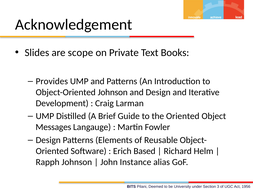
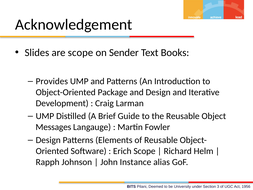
Private: Private -> Sender
Object-Oriented Johnson: Johnson -> Package
the Oriented: Oriented -> Reusable
Erich Based: Based -> Scope
